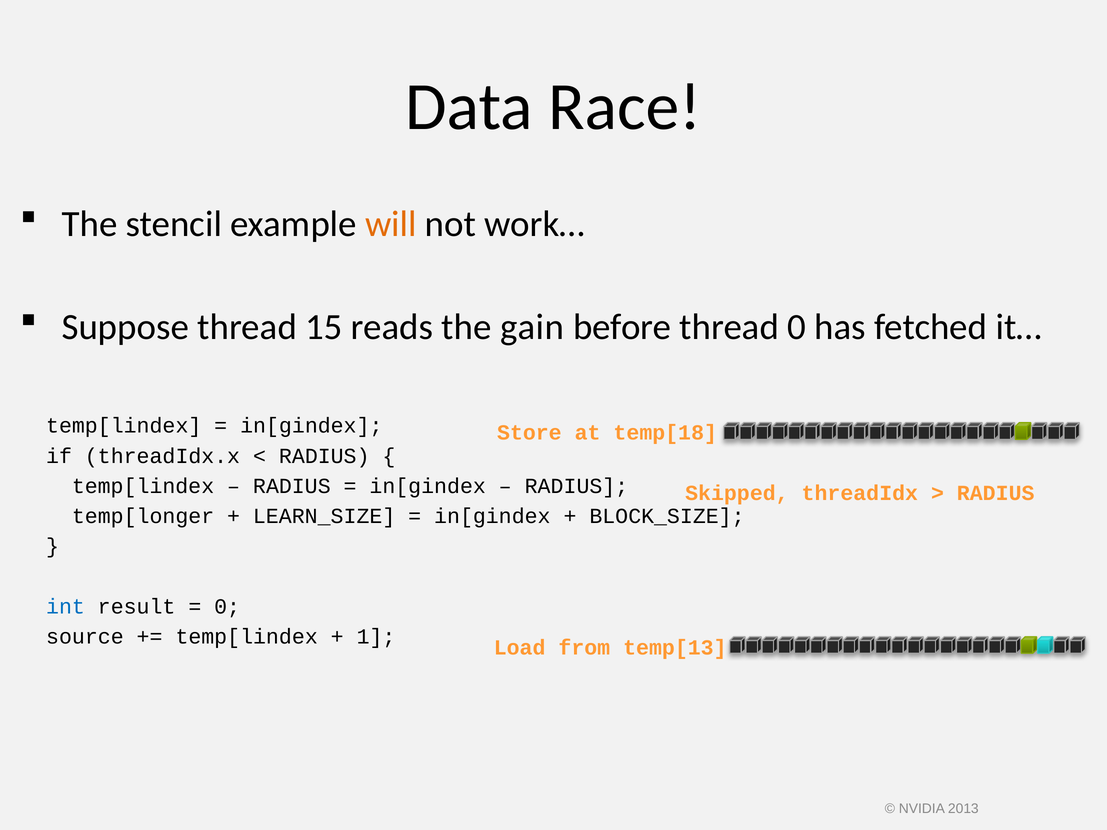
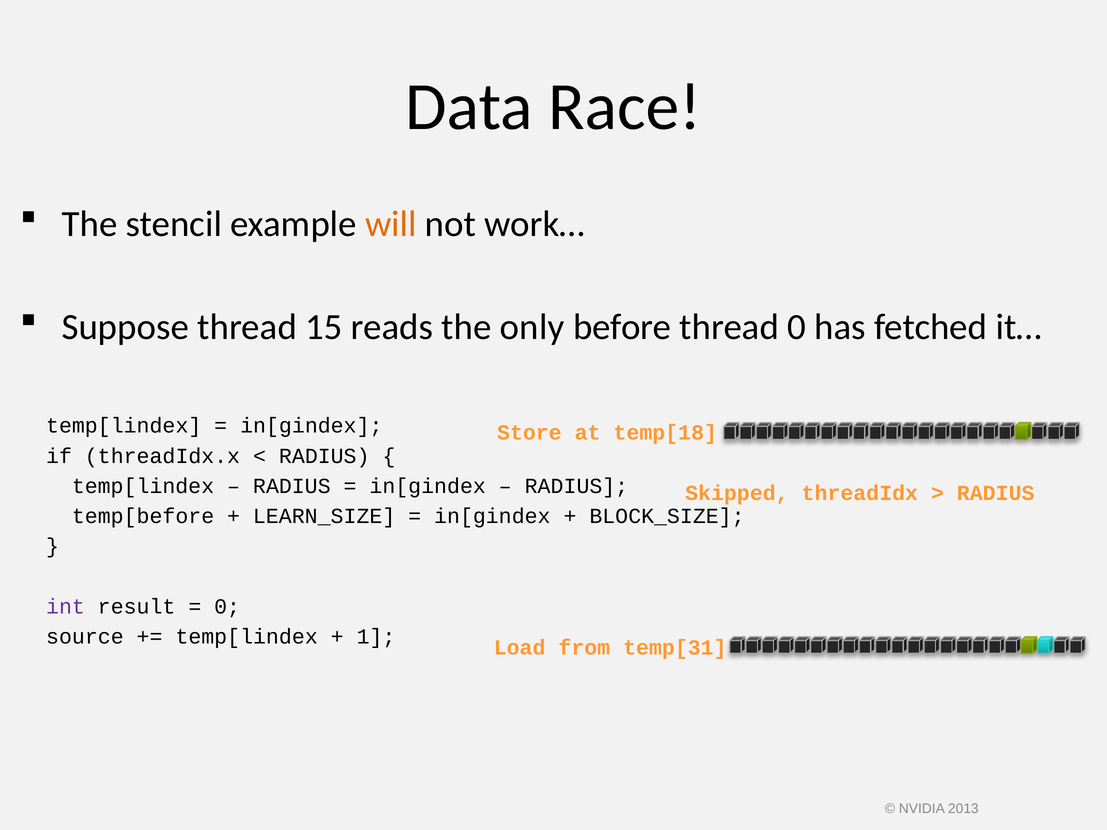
gain: gain -> only
temp[longer: temp[longer -> temp[before
int colour: blue -> purple
temp[13: temp[13 -> temp[31
